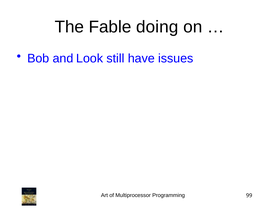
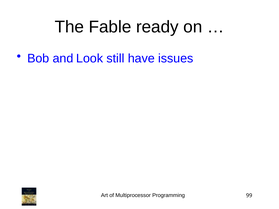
doing: doing -> ready
